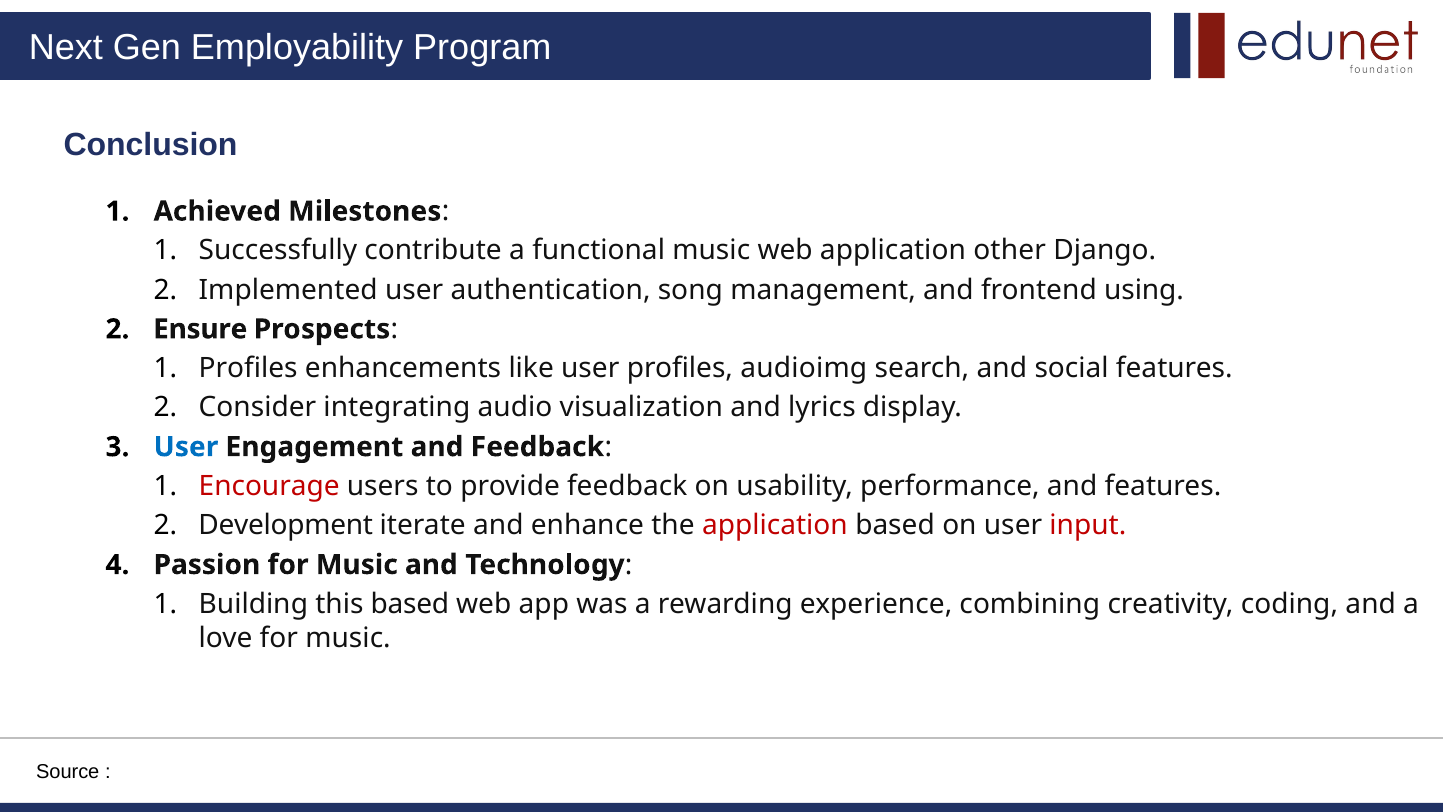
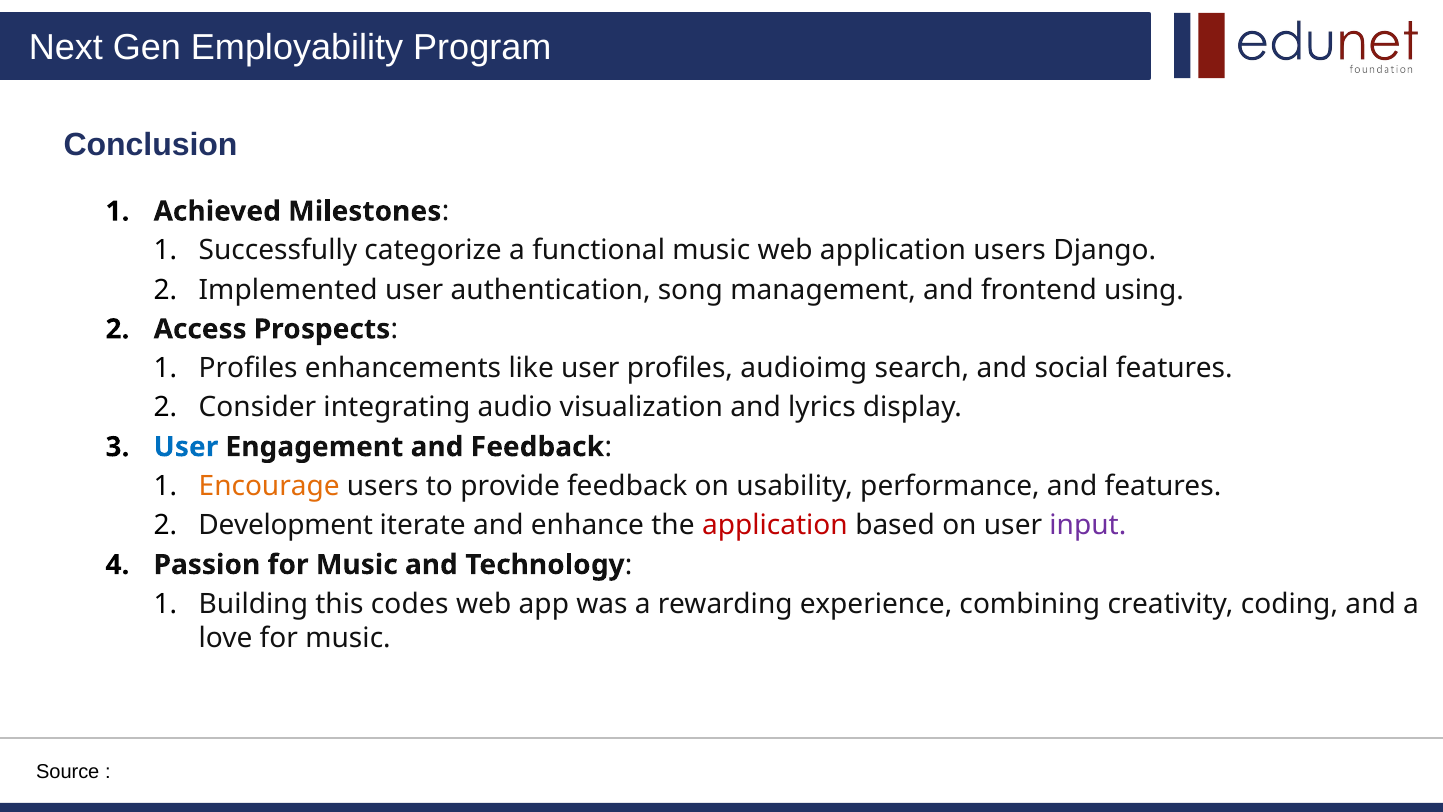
contribute: contribute -> categorize
application other: other -> users
Ensure: Ensure -> Access
Encourage colour: red -> orange
input colour: red -> purple
this based: based -> codes
